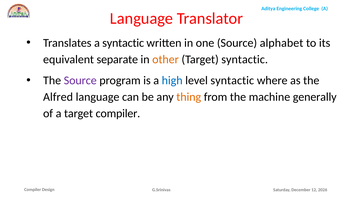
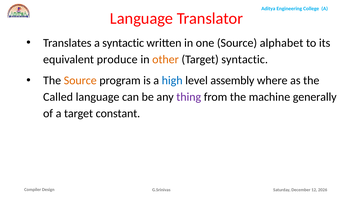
separate: separate -> produce
Source at (80, 80) colour: purple -> orange
level syntactic: syntactic -> assembly
Alfred: Alfred -> Called
thing colour: orange -> purple
target compiler: compiler -> constant
